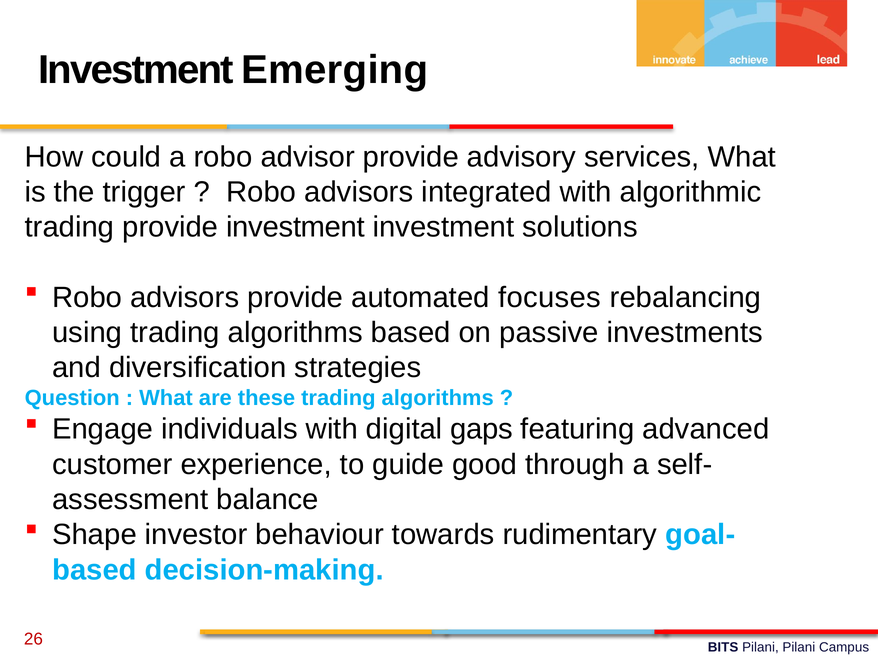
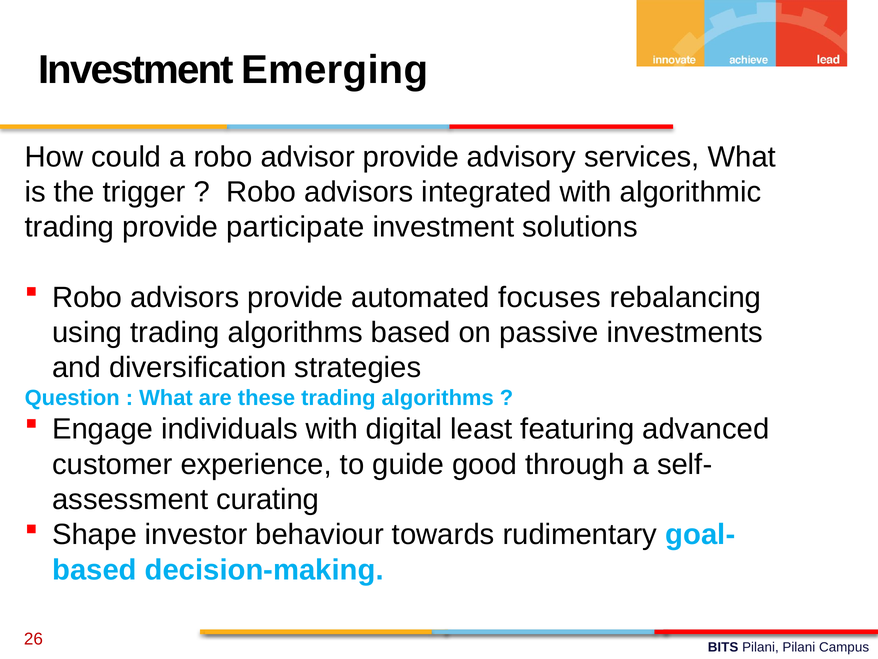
provide investment: investment -> participate
gaps: gaps -> least
balance: balance -> curating
